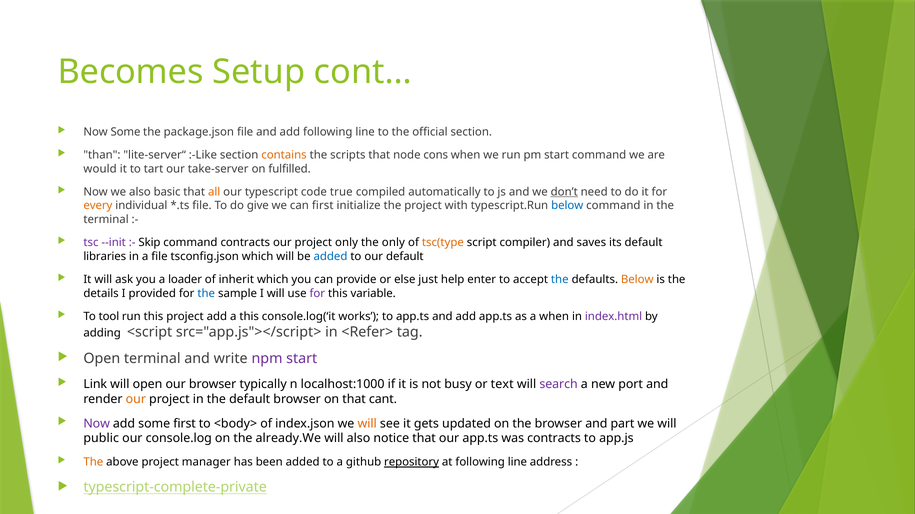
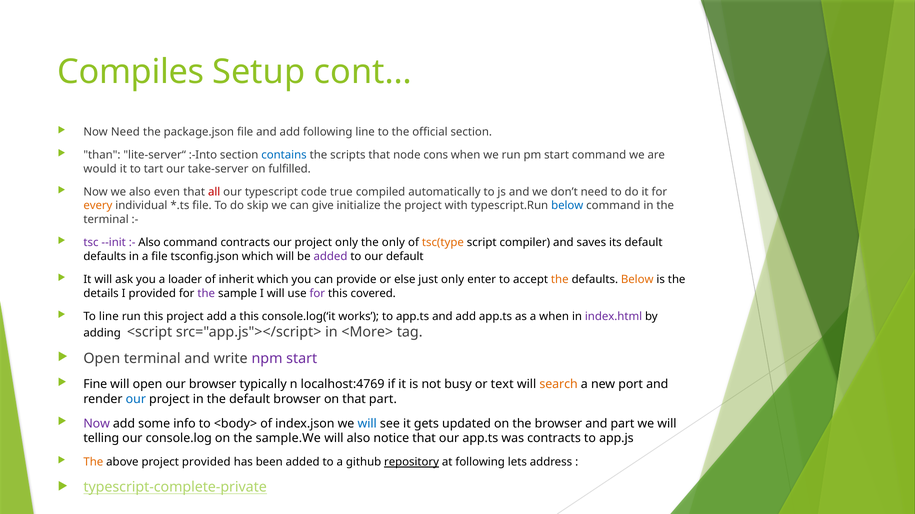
Becomes: Becomes -> Compiles
Now Some: Some -> Need
:-Like: :-Like -> :-Into
contains colour: orange -> blue
basic: basic -> even
all colour: orange -> red
don’t underline: present -> none
give: give -> skip
can first: first -> give
Skip at (149, 243): Skip -> Also
libraries at (105, 257): libraries -> defaults
added at (330, 257) colour: blue -> purple
just help: help -> only
the at (560, 280) colour: blue -> orange
the at (206, 294) colour: blue -> purple
variable: variable -> covered
To tool: tool -> line
<Refer>: <Refer> -> <More>
Link: Link -> Fine
localhost:1000: localhost:1000 -> localhost:4769
search colour: purple -> orange
our at (136, 400) colour: orange -> blue
that cant: cant -> part
some first: first -> info
will at (367, 424) colour: orange -> blue
public: public -> telling
already.We: already.We -> sample.We
project manager: manager -> provided
at following line: line -> lets
